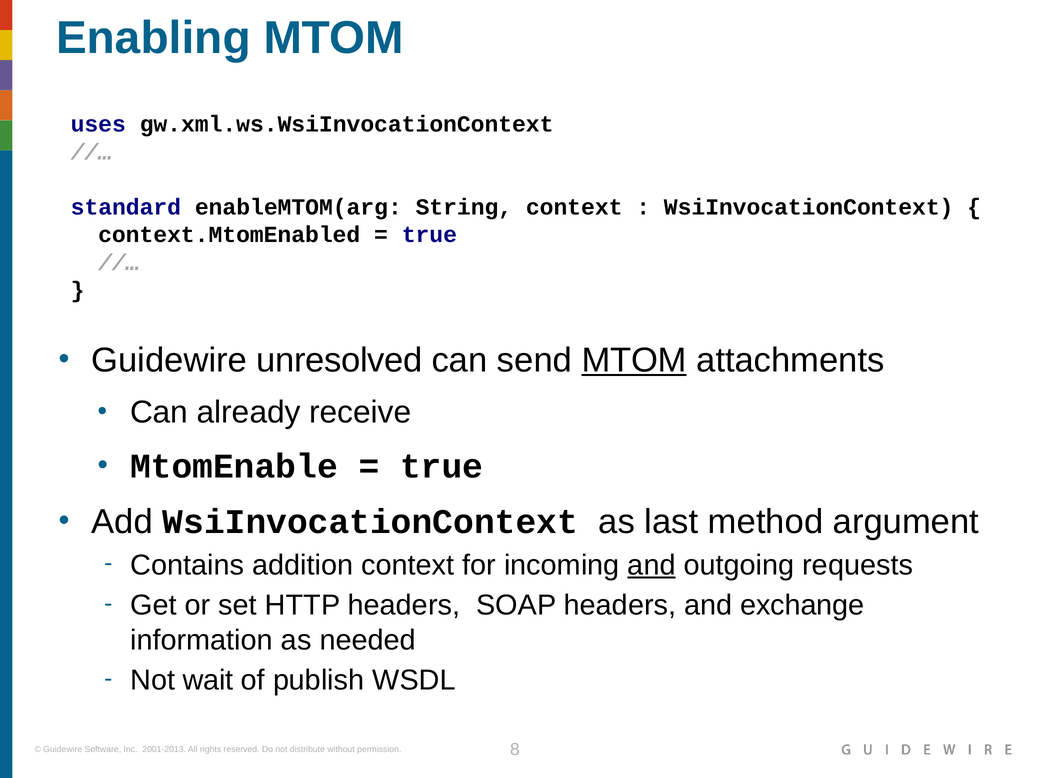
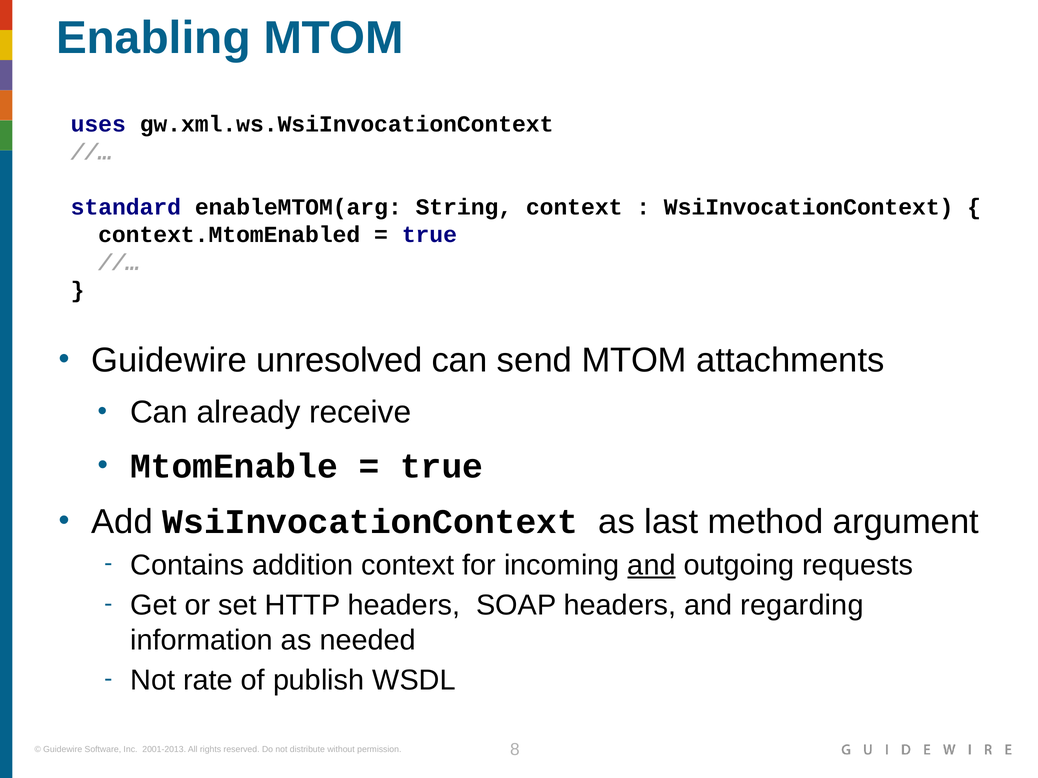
MTOM at (634, 361) underline: present -> none
exchange: exchange -> regarding
wait: wait -> rate
